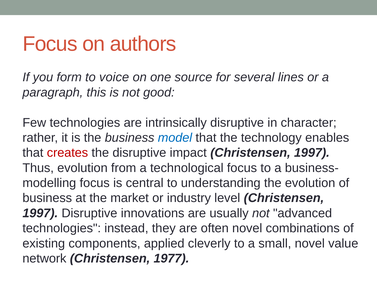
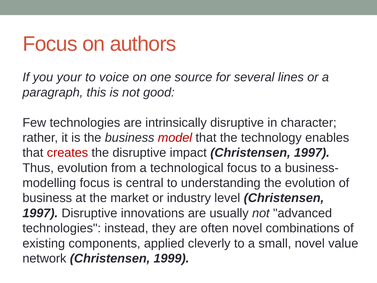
form: form -> your
model colour: blue -> red
1977: 1977 -> 1999
